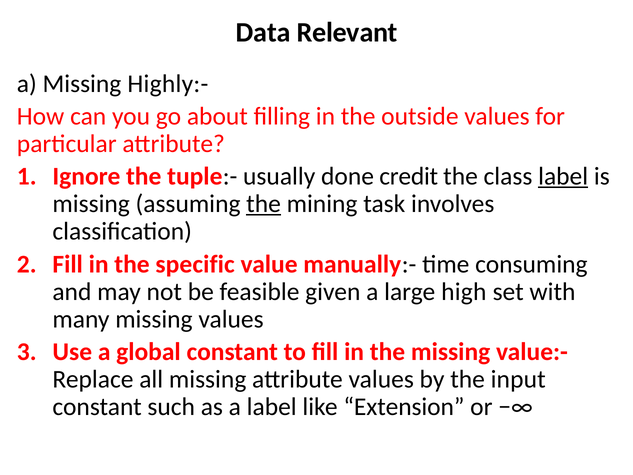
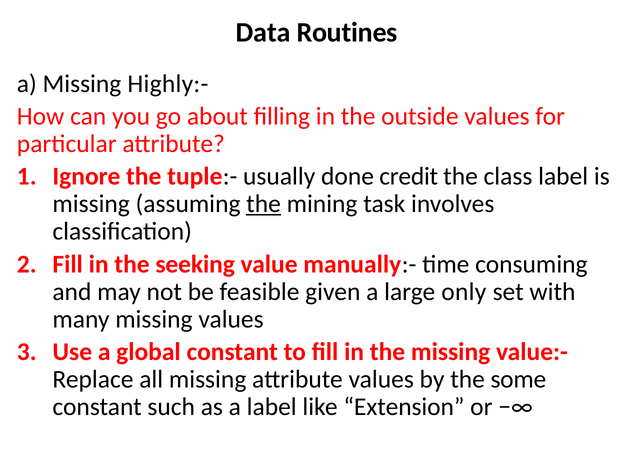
Relevant: Relevant -> Routines
label at (563, 176) underline: present -> none
specific: specific -> seeking
high: high -> only
input: input -> some
